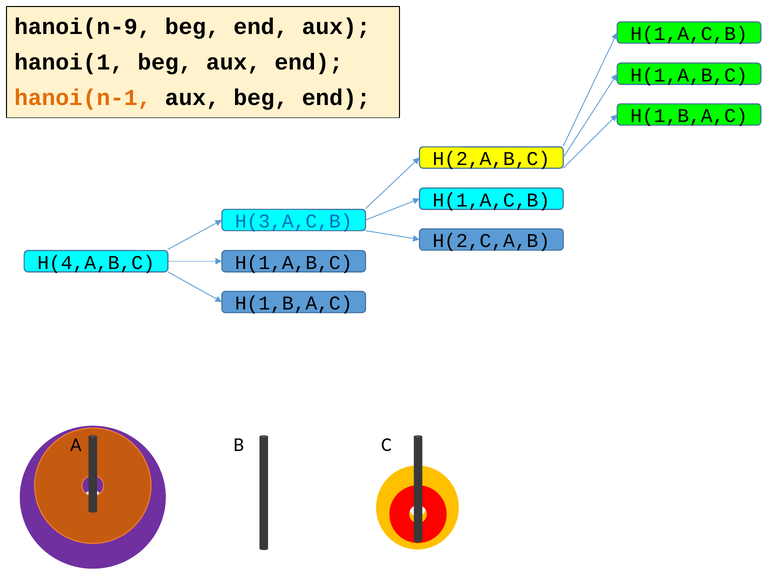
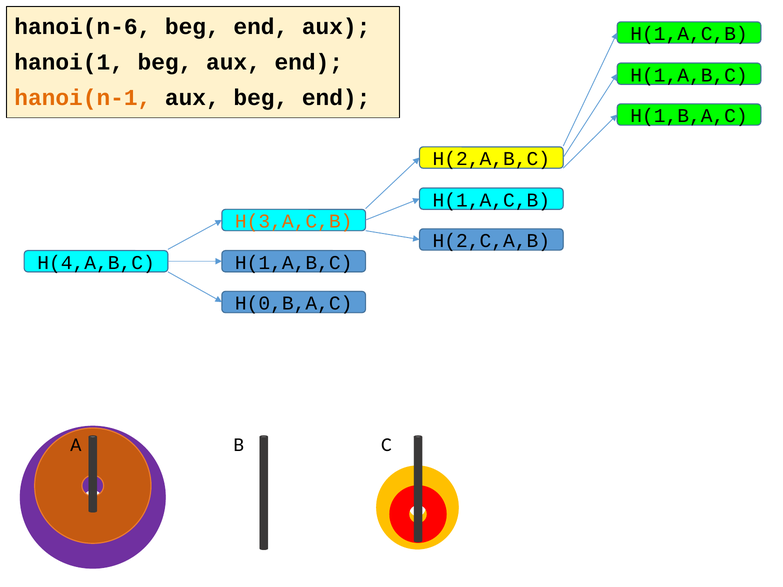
hanoi(n-9: hanoi(n-9 -> hanoi(n-6
H(3,A,C,B colour: blue -> orange
H(1,B,A,C at (294, 304): H(1,B,A,C -> H(0,B,A,C
